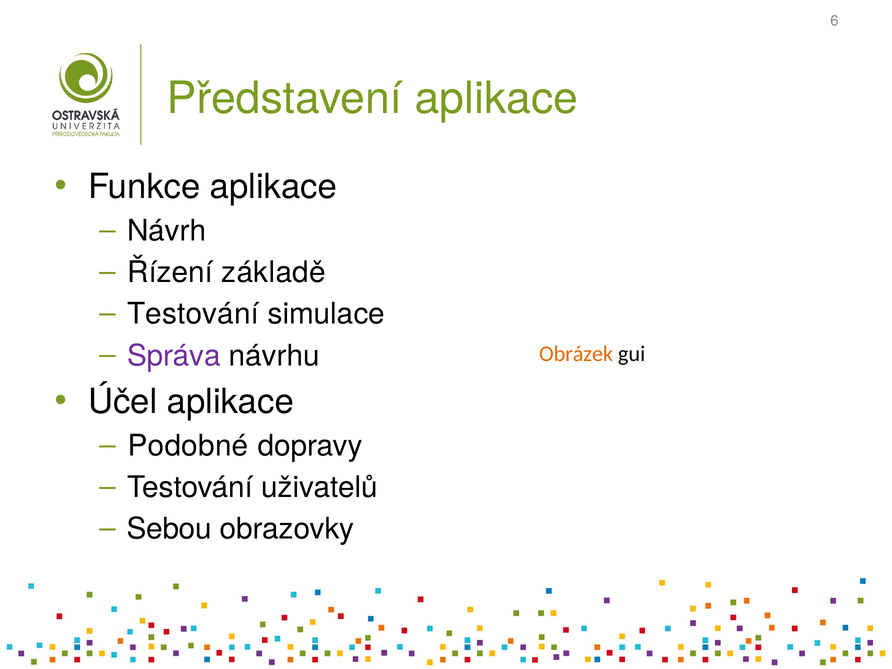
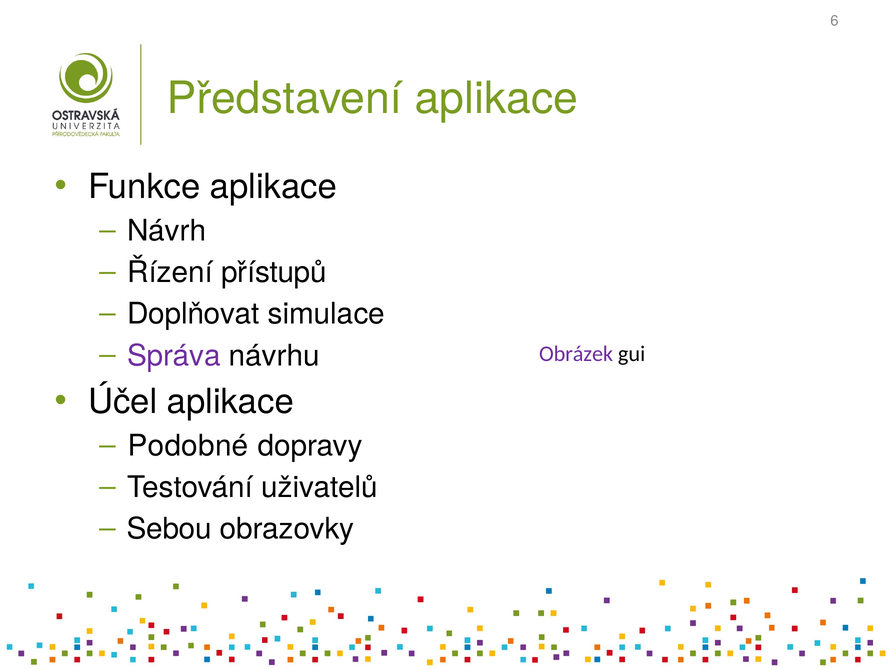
základě: základě -> přístupů
Testování at (193, 314): Testování -> Doplňovat
Obrázek colour: orange -> purple
